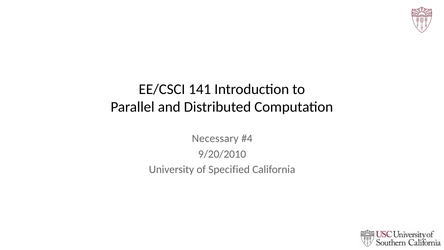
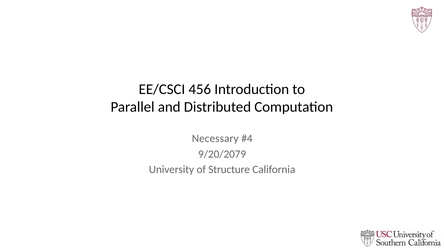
141: 141 -> 456
9/20/2010: 9/20/2010 -> 9/20/2079
Specified: Specified -> Structure
